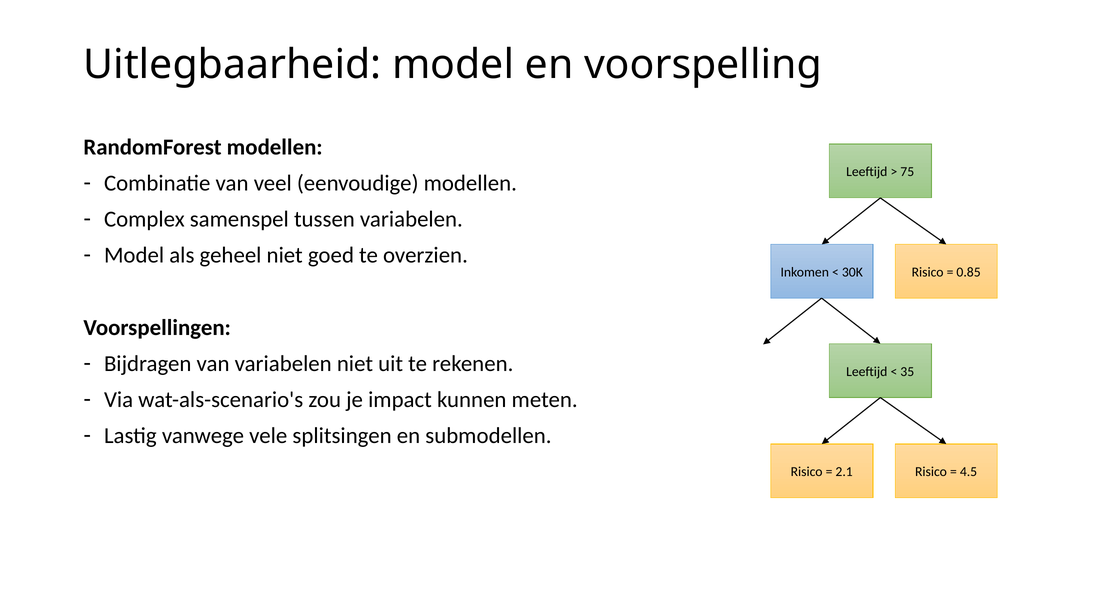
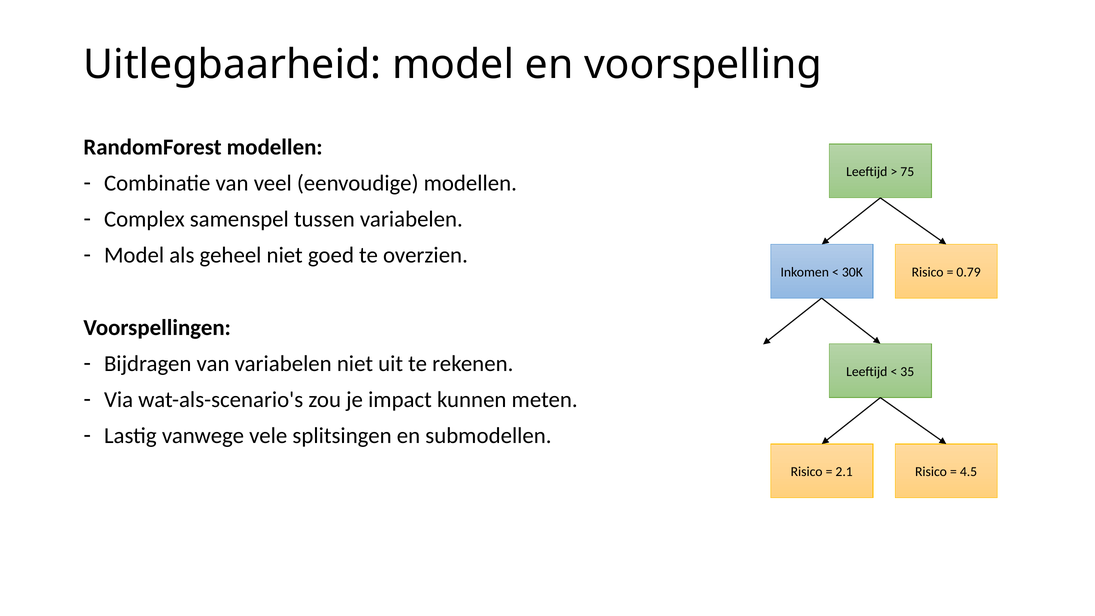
0.85: 0.85 -> 0.79
